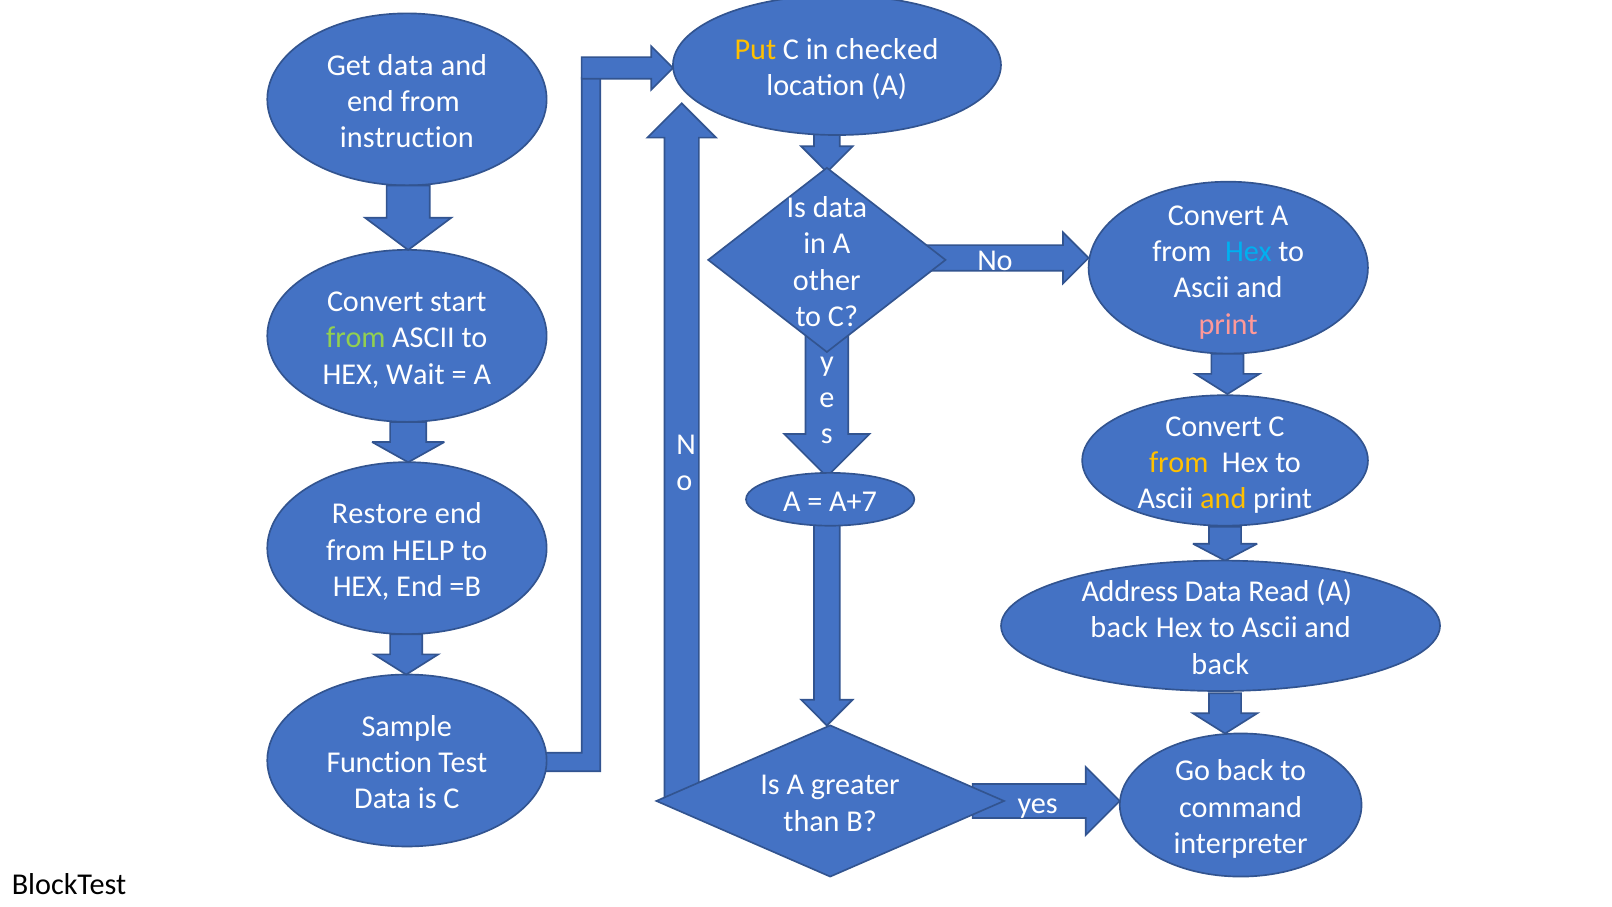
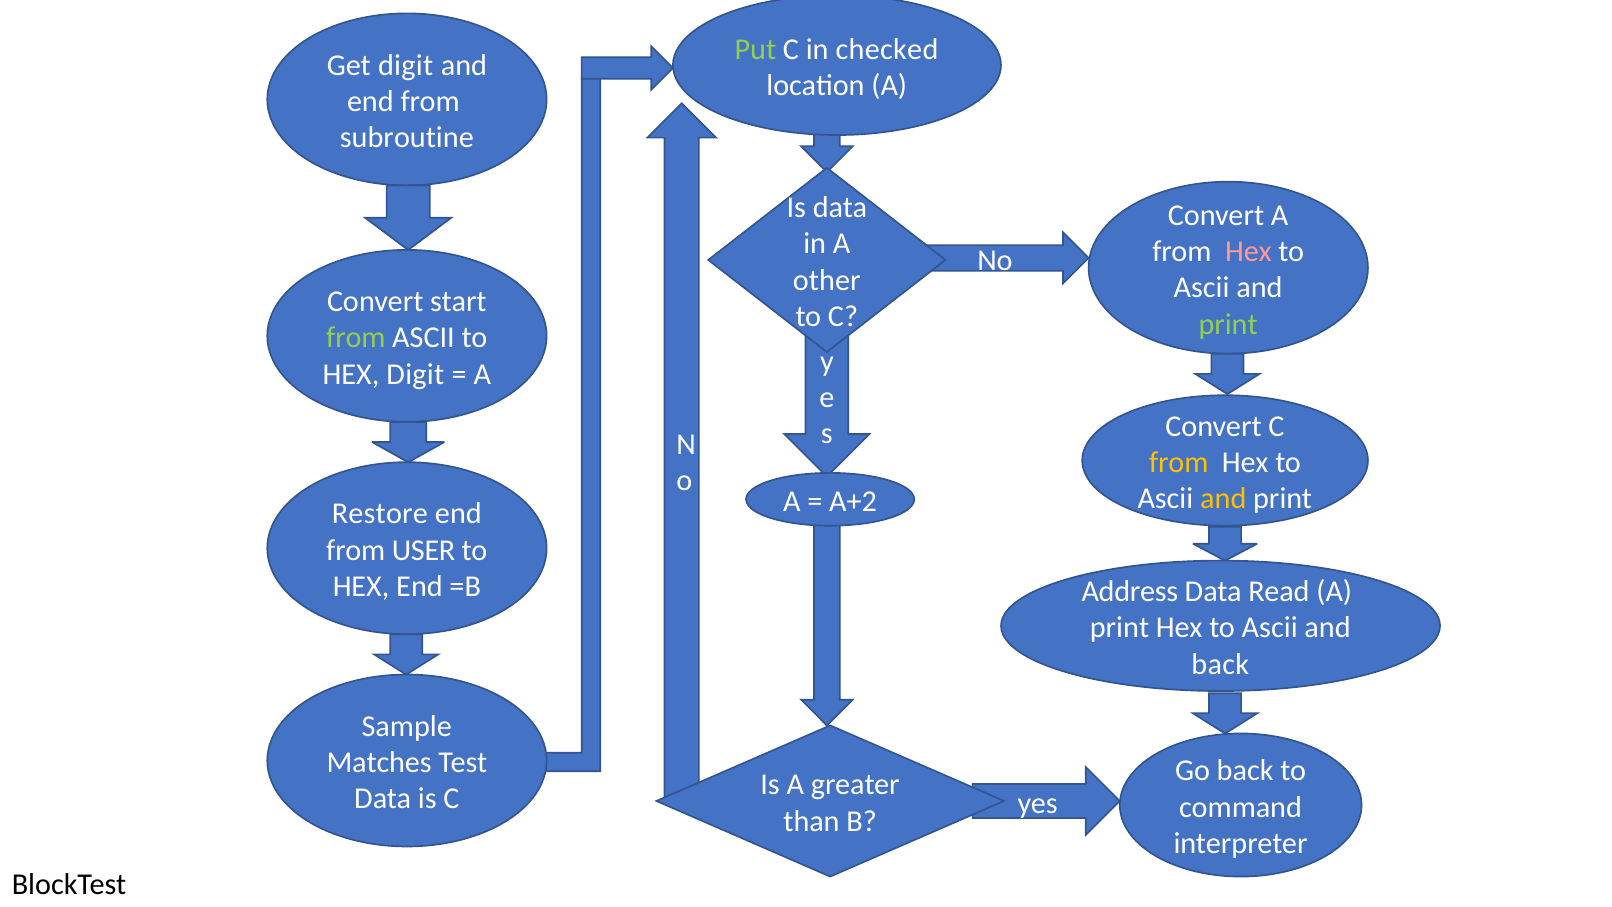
Put colour: yellow -> light green
Get data: data -> digit
instruction: instruction -> subroutine
Hex at (1248, 252) colour: light blue -> pink
print at (1228, 324) colour: pink -> light green
HEX Wait: Wait -> Digit
A+7: A+7 -> A+2
HELP: HELP -> USER
back at (1119, 628): back -> print
Function: Function -> Matches
